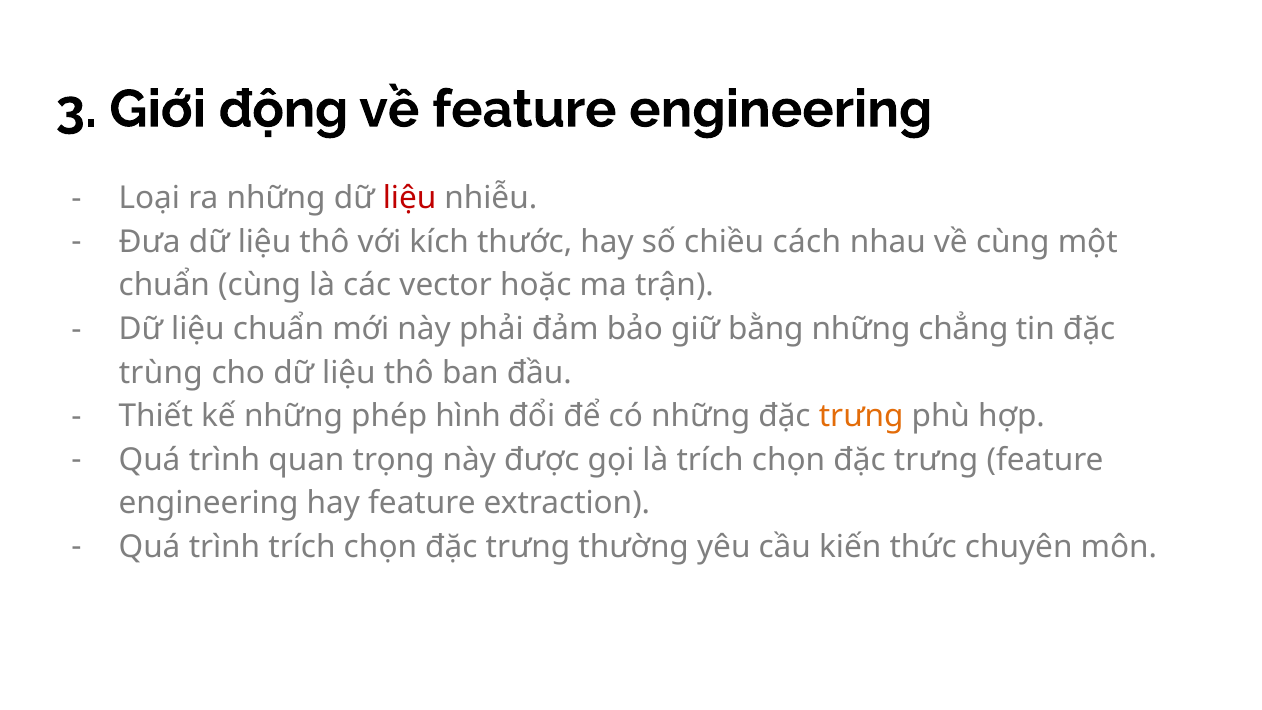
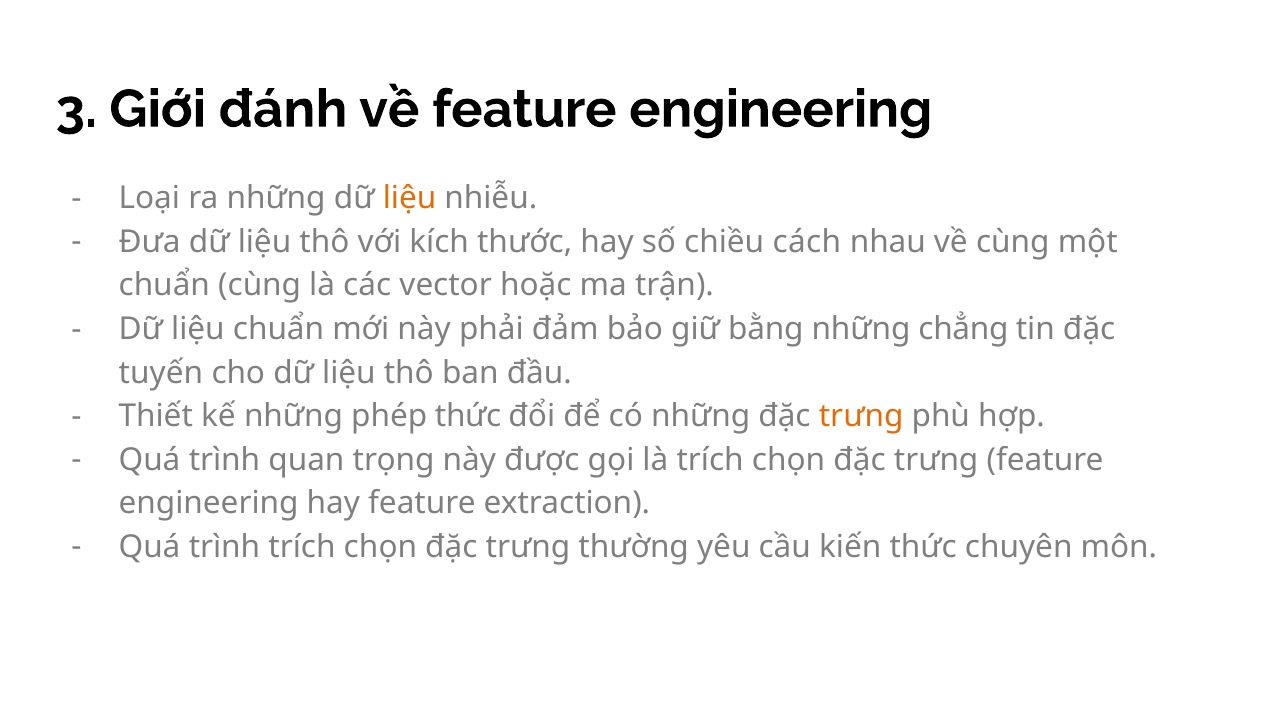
động: động -> đánh
liệu at (410, 198) colour: red -> orange
trùng: trùng -> tuyến
phép hình: hình -> thức
